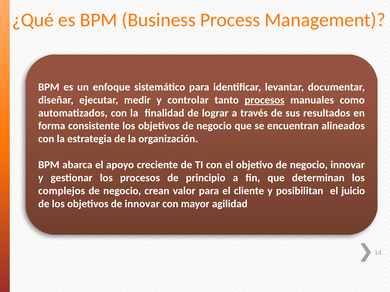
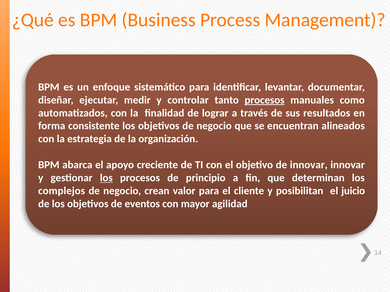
objetivo de negocio: negocio -> innovar
los at (106, 178) underline: none -> present
de innovar: innovar -> eventos
